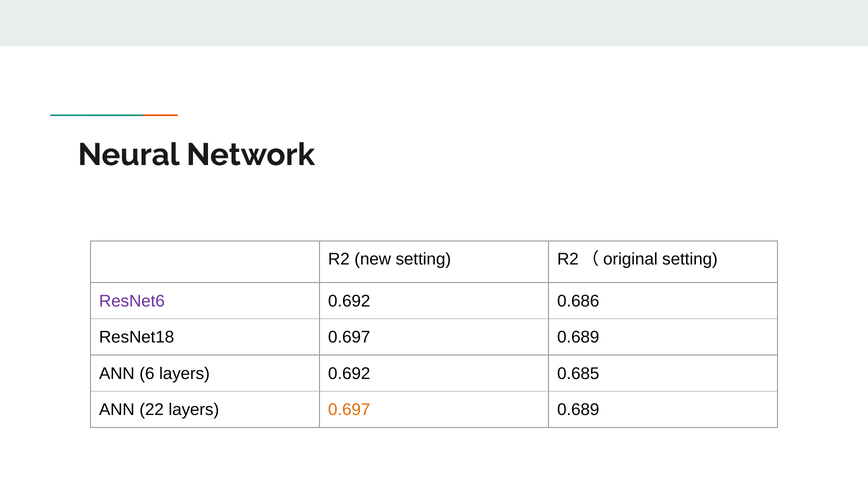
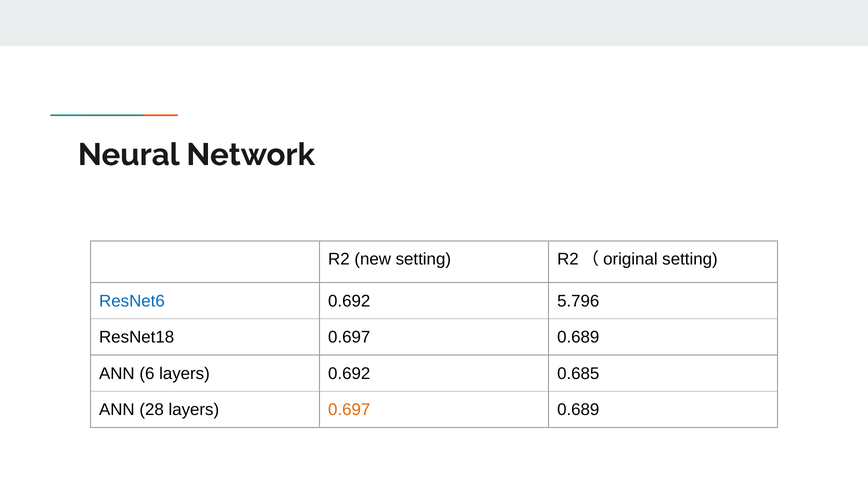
ResNet6 colour: purple -> blue
0.686: 0.686 -> 5.796
22: 22 -> 28
